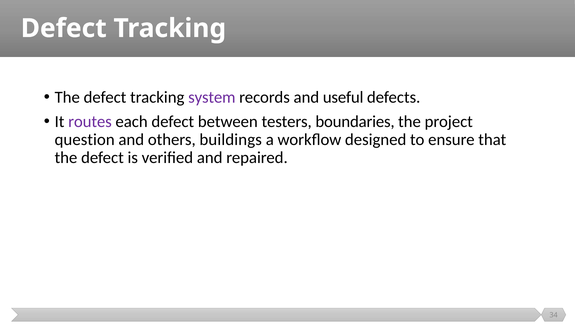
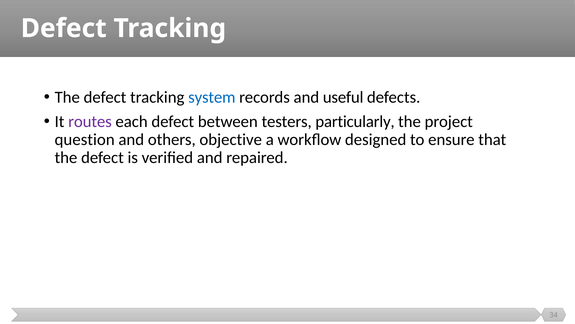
system colour: purple -> blue
boundaries: boundaries -> particularly
buildings: buildings -> objective
